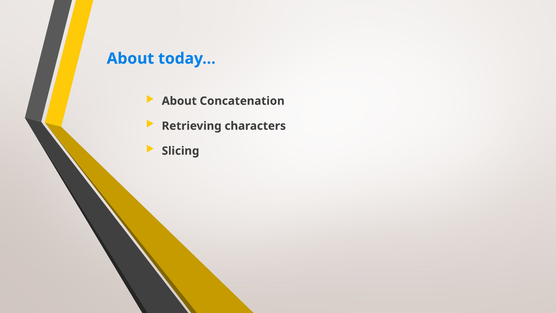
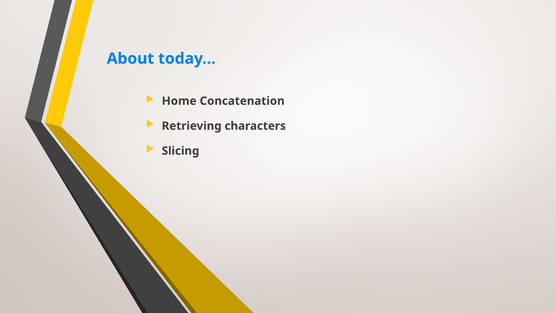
About at (179, 101): About -> Home
